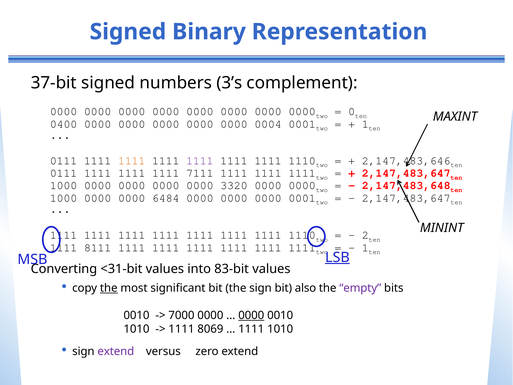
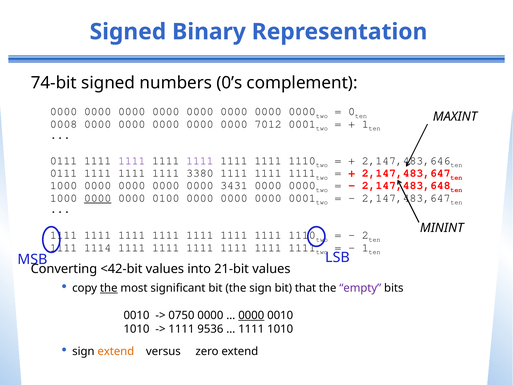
37-bit: 37-bit -> 74-bit
3’s: 3’s -> 0’s
0400: 0400 -> 0008
0004: 0004 -> 7012
1111 at (132, 161) colour: orange -> purple
7111: 7111 -> 3380
3320: 3320 -> 3431
0000 at (98, 198) underline: none -> present
6484: 6484 -> 0100
8111: 8111 -> 1114
LSB underline: present -> none
<31-bit: <31-bit -> <42-bit
83-bit: 83-bit -> 21-bit
also: also -> that
7000: 7000 -> 0750
8069: 8069 -> 9536
extend at (116, 351) colour: purple -> orange
